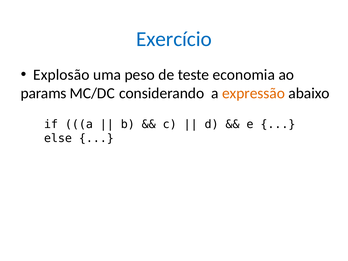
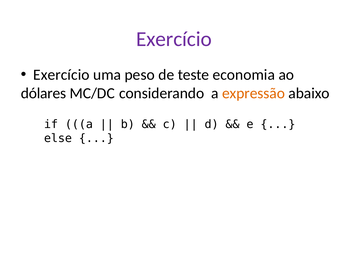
Exercício at (174, 39) colour: blue -> purple
Explosão at (61, 75): Explosão -> Exercício
params: params -> dólares
